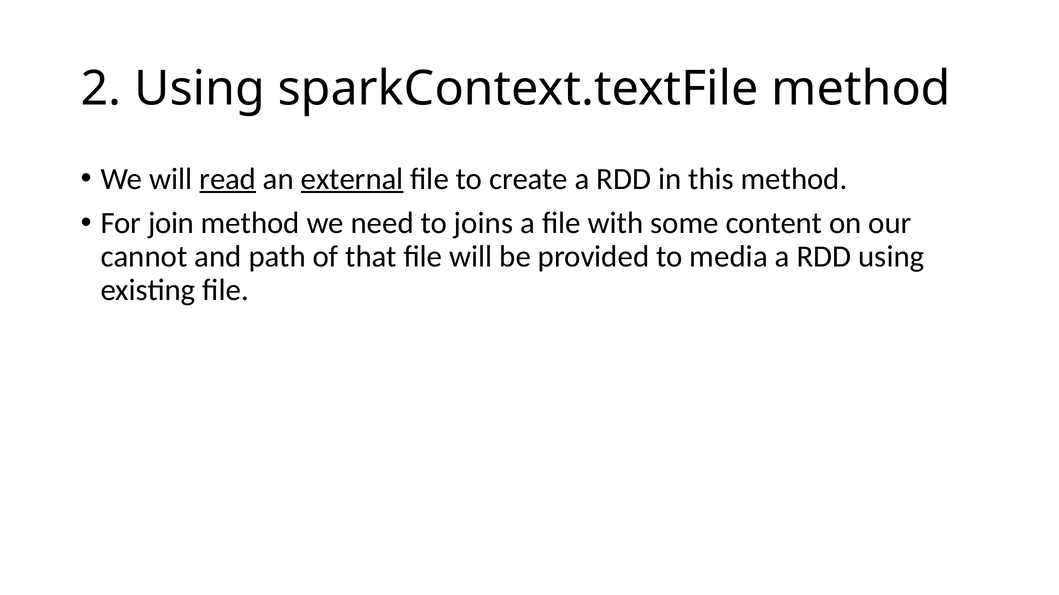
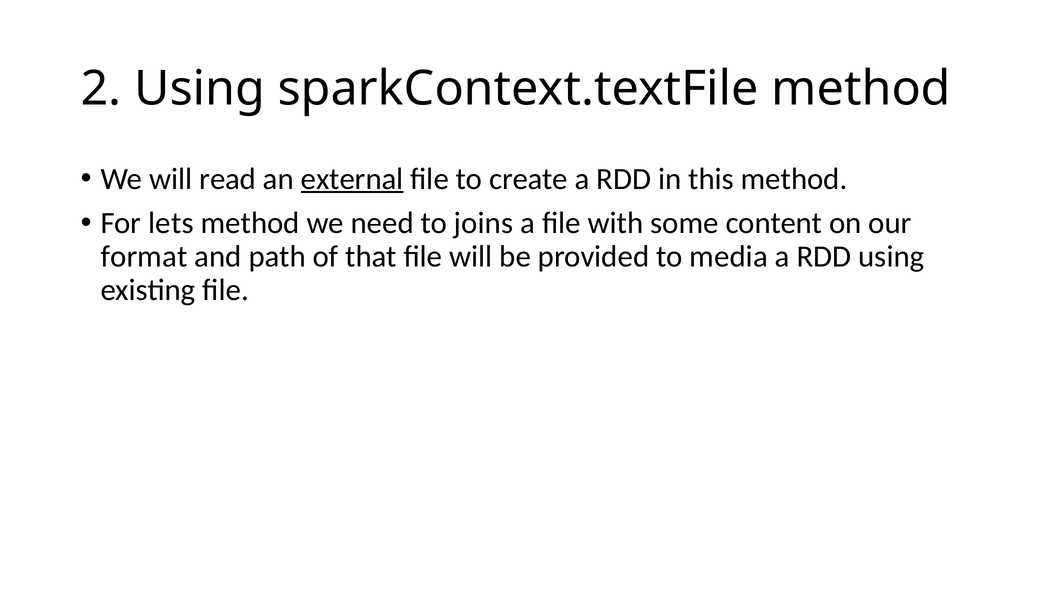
read underline: present -> none
join: join -> lets
cannot: cannot -> format
